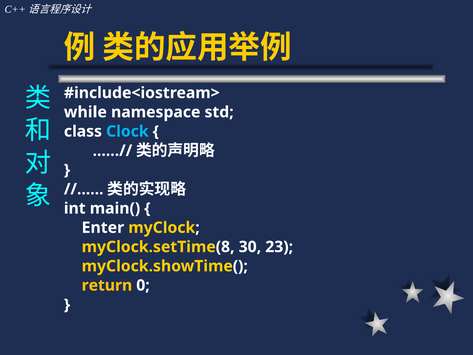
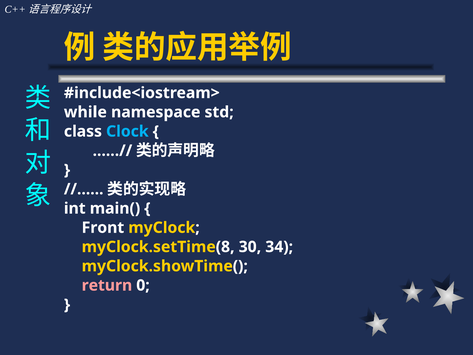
Enter: Enter -> Front
23: 23 -> 34
return colour: yellow -> pink
